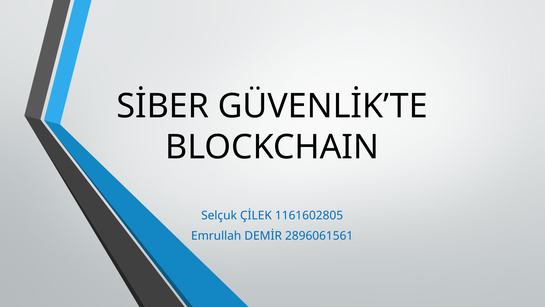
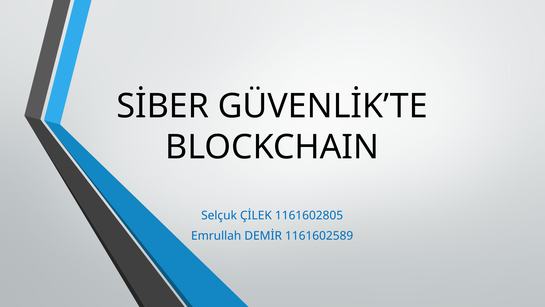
2896061561: 2896061561 -> 1161602589
